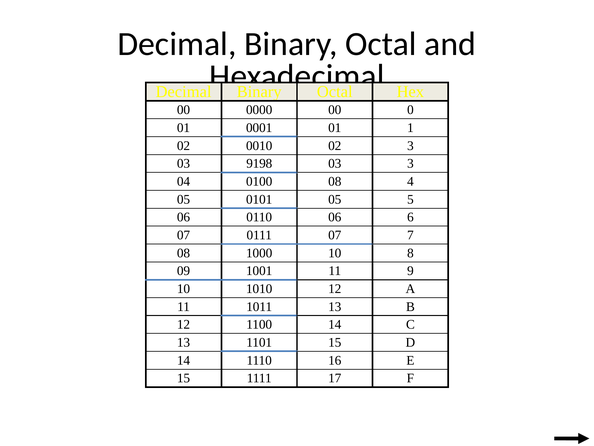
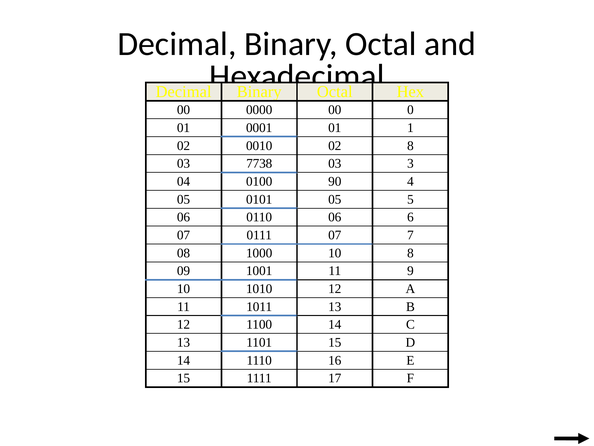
02 3: 3 -> 8
9198: 9198 -> 7738
0100 08: 08 -> 90
